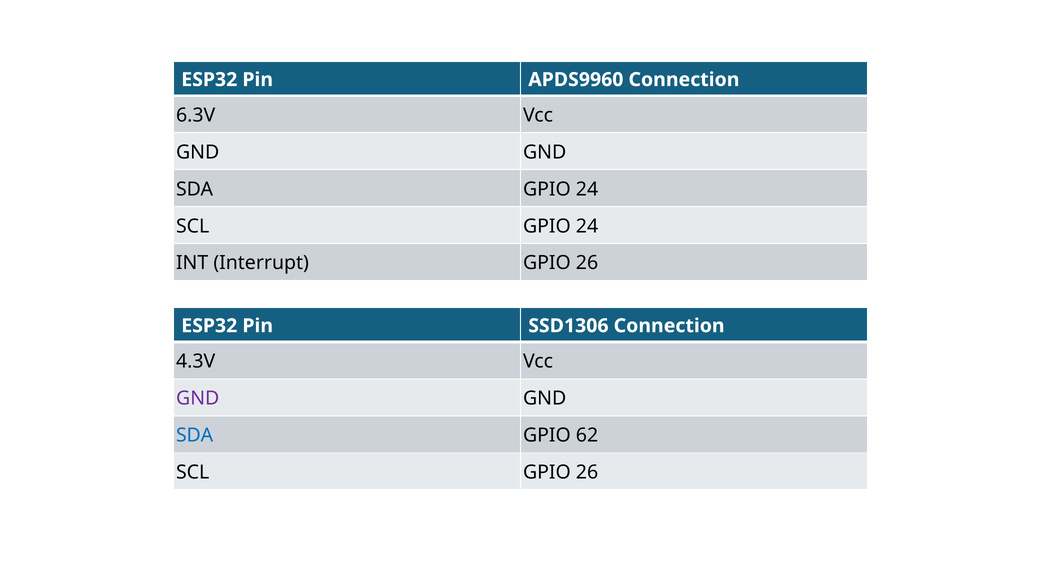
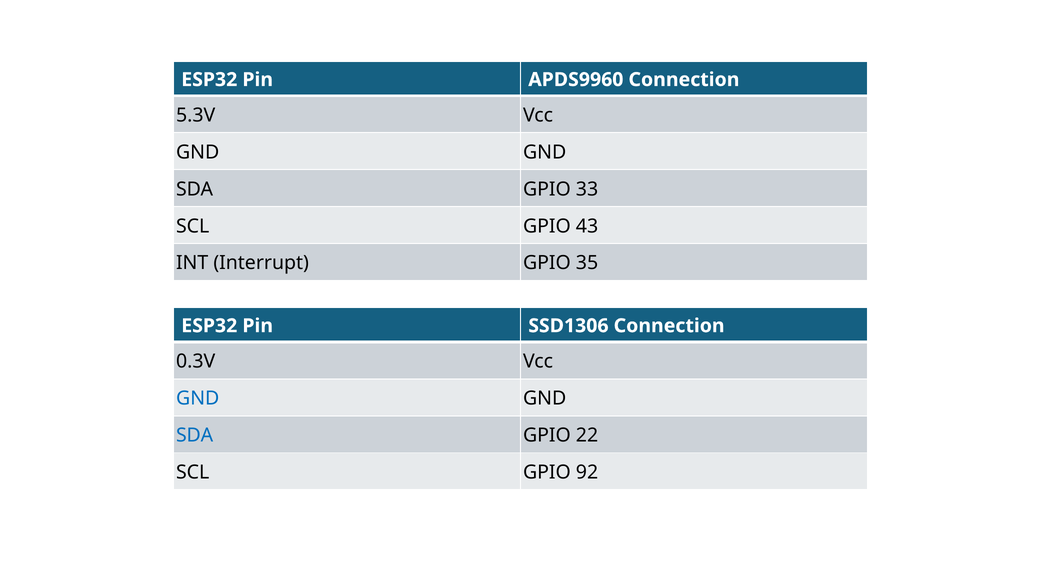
6.3V: 6.3V -> 5.3V
SDA GPIO 24: 24 -> 33
SCL GPIO 24: 24 -> 43
Interrupt GPIO 26: 26 -> 35
4.3V: 4.3V -> 0.3V
GND at (198, 399) colour: purple -> blue
62: 62 -> 22
SCL GPIO 26: 26 -> 92
